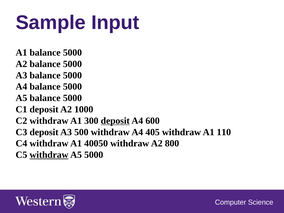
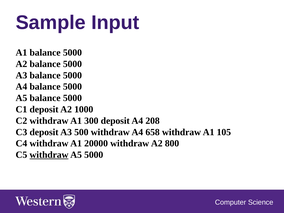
deposit at (115, 121) underline: present -> none
600: 600 -> 208
405: 405 -> 658
110: 110 -> 105
40050: 40050 -> 20000
